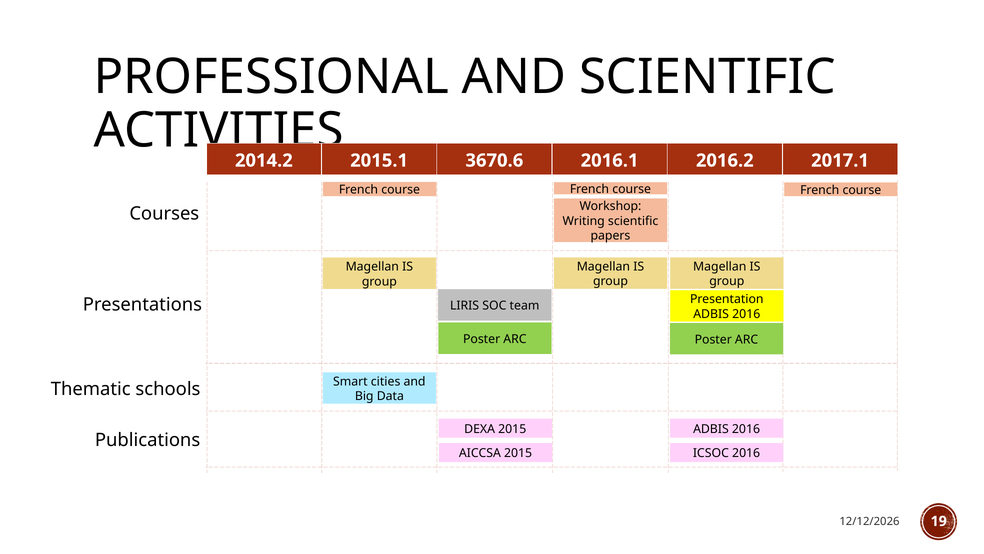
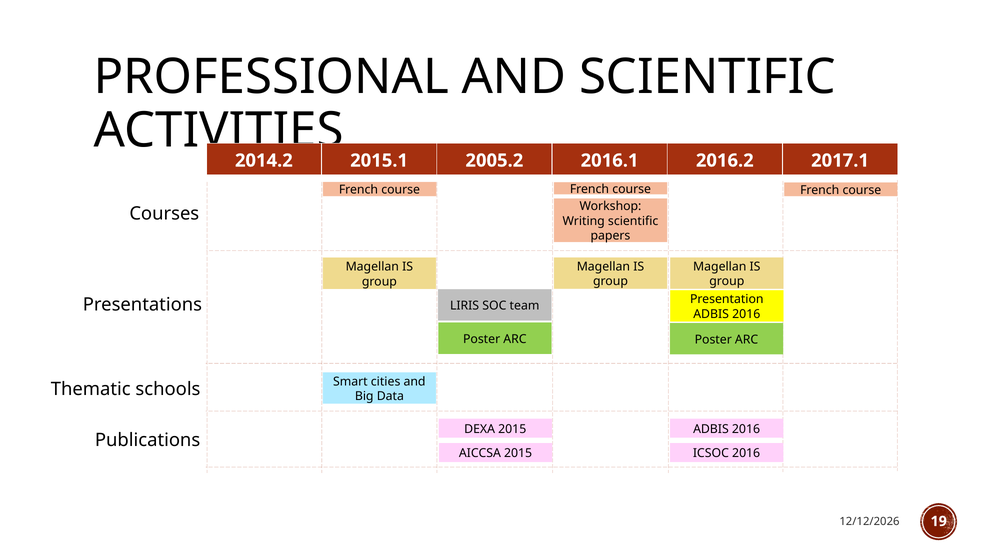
3670.6: 3670.6 -> 2005.2
